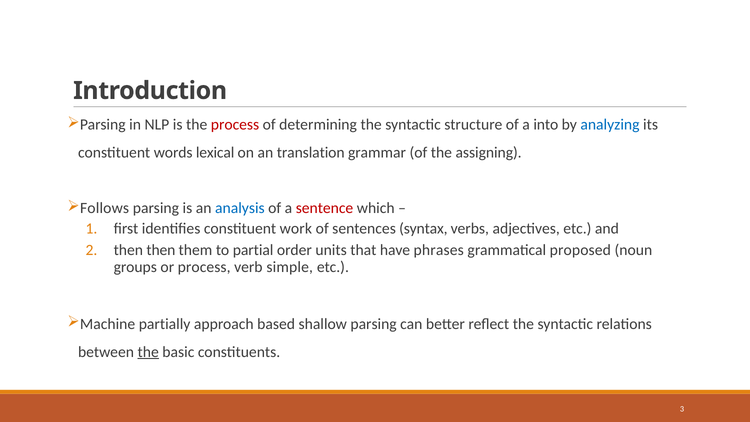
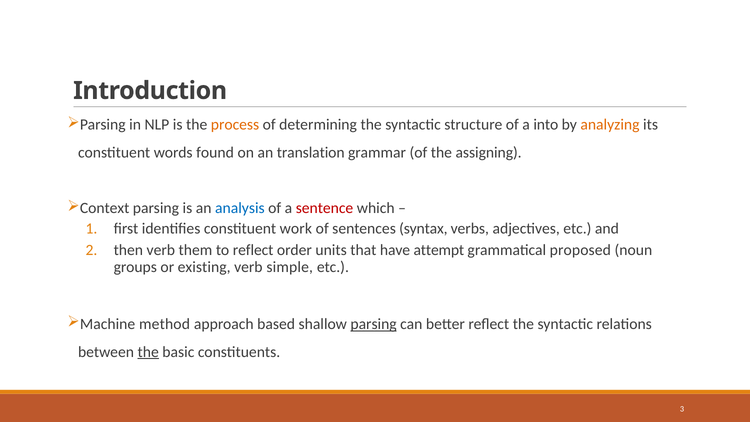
process at (235, 125) colour: red -> orange
analyzing colour: blue -> orange
lexical: lexical -> found
Follows: Follows -> Context
then then: then -> verb
to partial: partial -> reflect
phrases: phrases -> attempt
or process: process -> existing
partially: partially -> method
parsing at (374, 324) underline: none -> present
